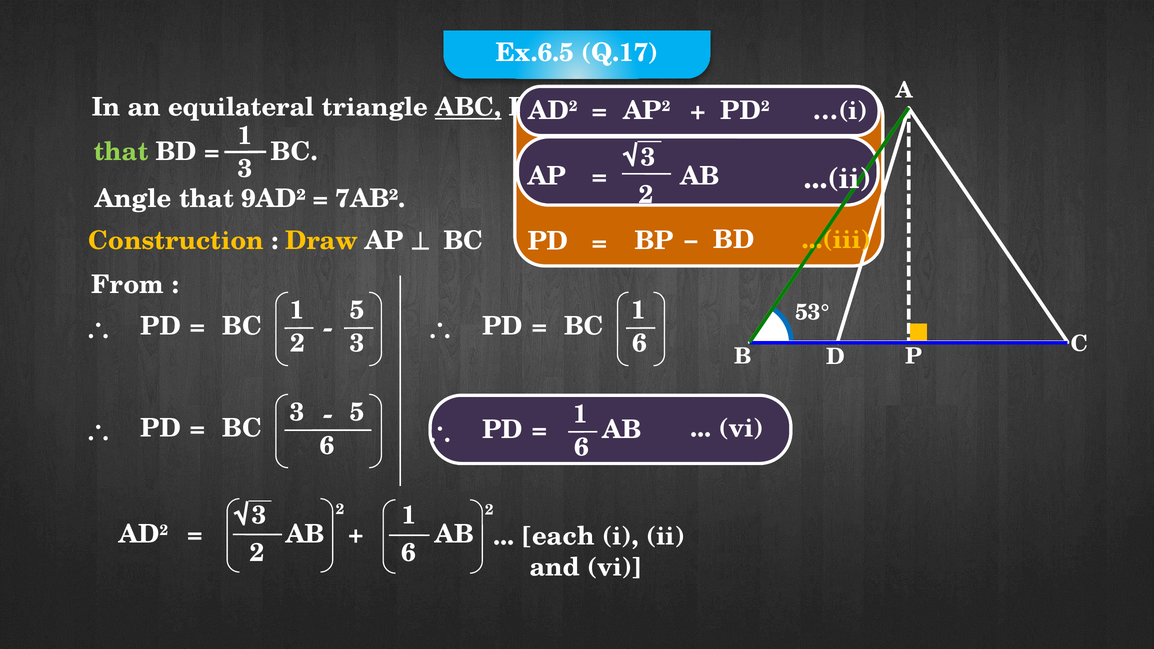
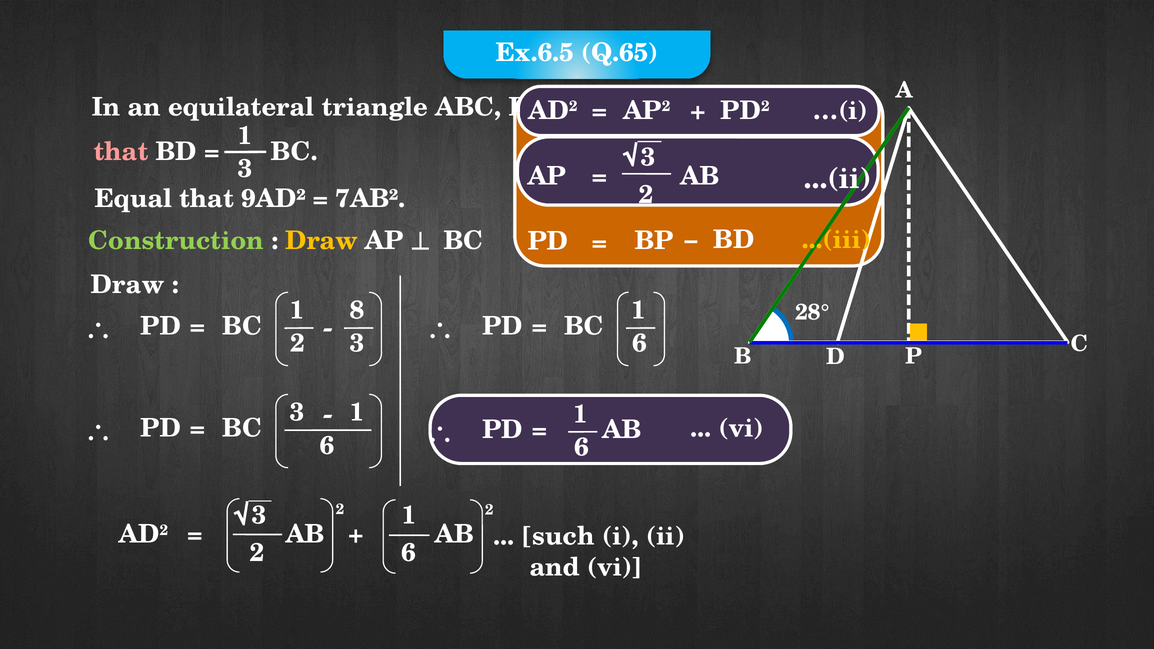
Q.17: Q.17 -> Q.65
ABC underline: present -> none
that at (121, 152) colour: light green -> pink
Angle: Angle -> Equal
Construction colour: yellow -> light green
From at (128, 285): From -> Draw
1 5: 5 -> 8
53°: 53° -> 28°
3 5: 5 -> 1
each at (558, 537): each -> such
